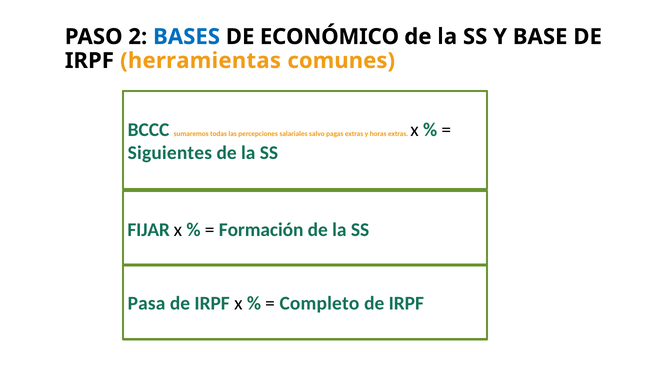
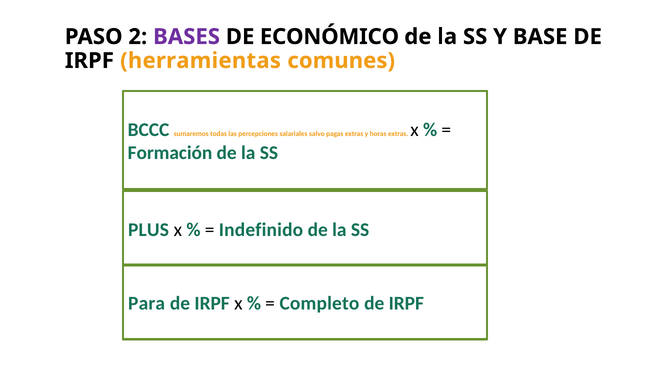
BASES colour: blue -> purple
Siguientes: Siguientes -> Formación
FIJAR: FIJAR -> PLUS
Formación: Formación -> Indefinido
Pasa: Pasa -> Para
